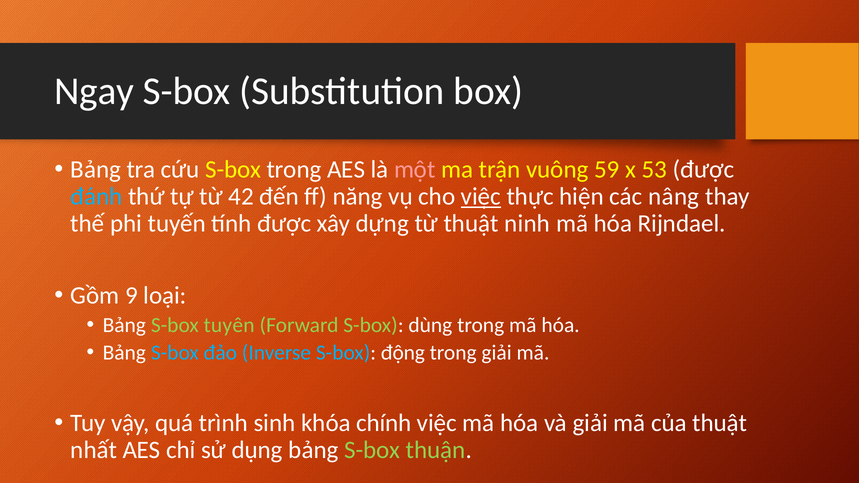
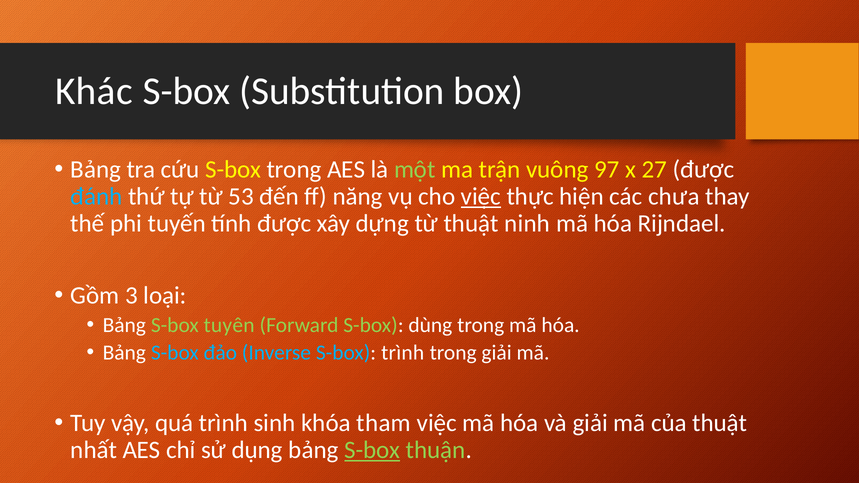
Ngay: Ngay -> Khác
một colour: pink -> light green
59: 59 -> 97
53: 53 -> 27
42: 42 -> 53
nâng: nâng -> chưa
9: 9 -> 3
S-box động: động -> trình
chính: chính -> tham
S-box at (372, 450) underline: none -> present
